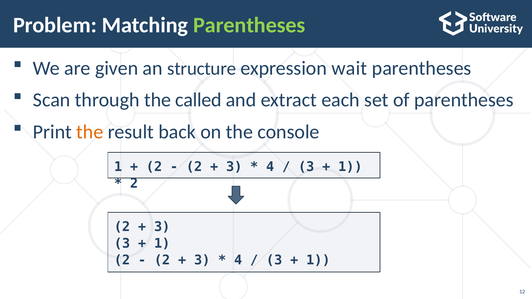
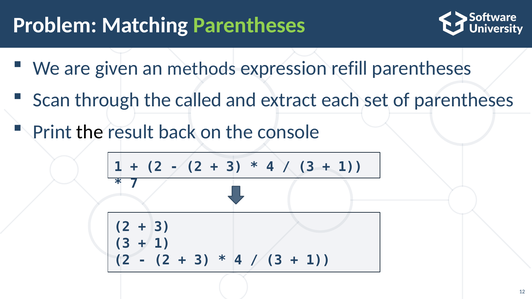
structure: structure -> methods
wait: wait -> refill
the at (90, 132) colour: orange -> black
2 at (134, 184): 2 -> 7
